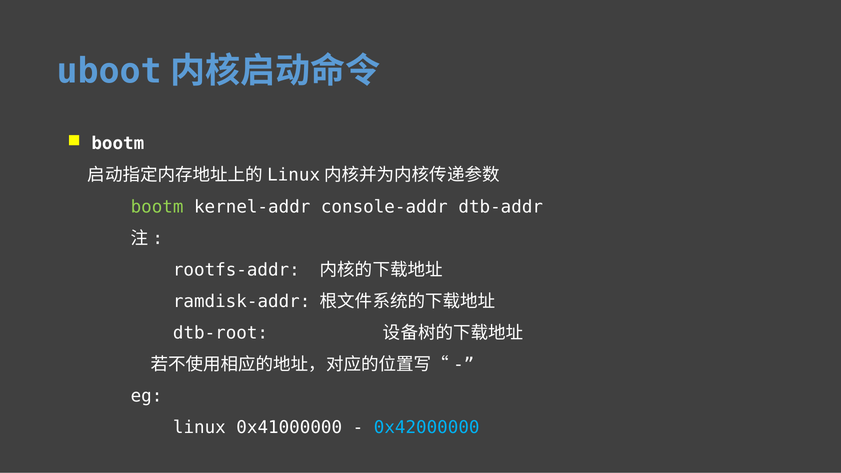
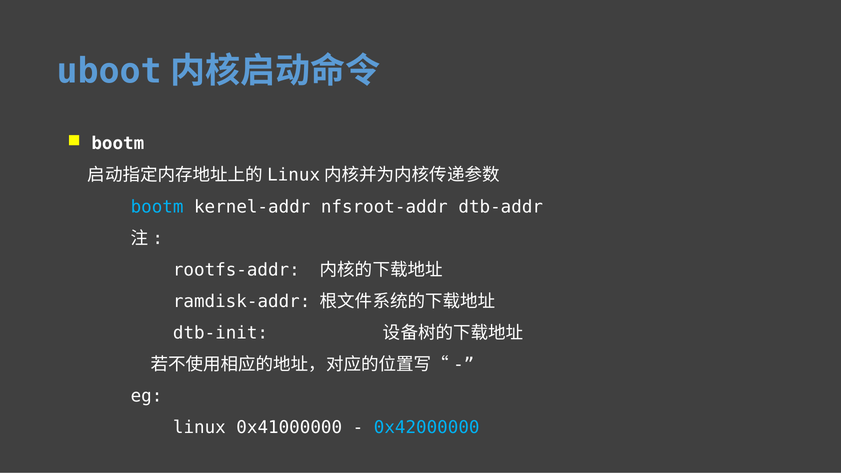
bootm at (157, 207) colour: light green -> light blue
console-addr: console-addr -> nfsroot-addr
dtb-root: dtb-root -> dtb-init
